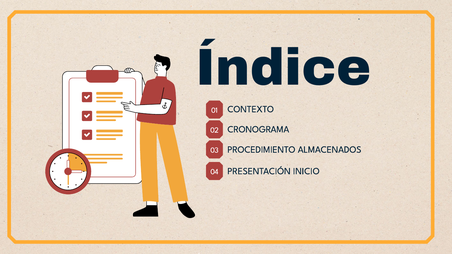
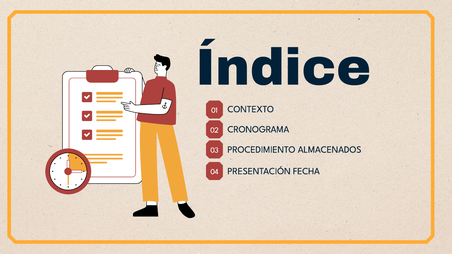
INICIO: INICIO -> FECHA
